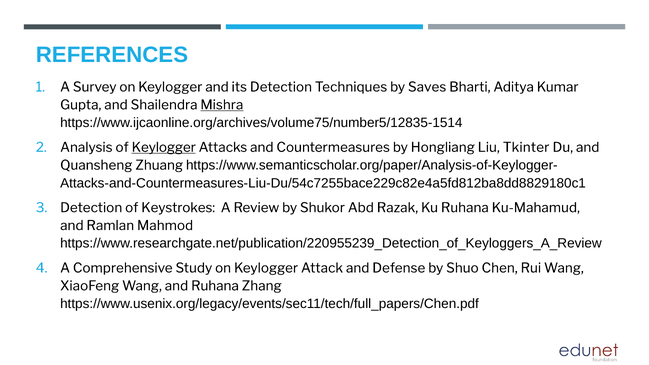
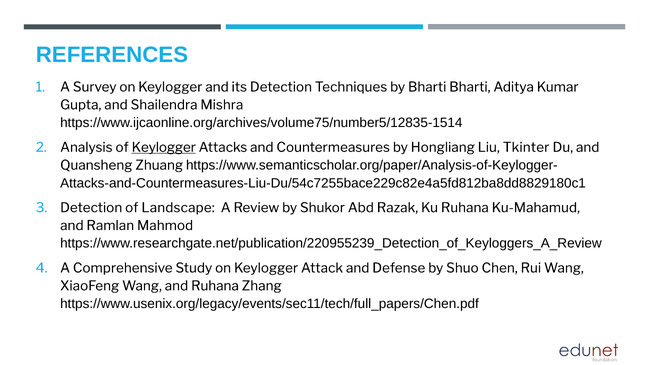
by Saves: Saves -> Bharti
Mishra underline: present -> none
Keystrokes: Keystrokes -> Landscape
